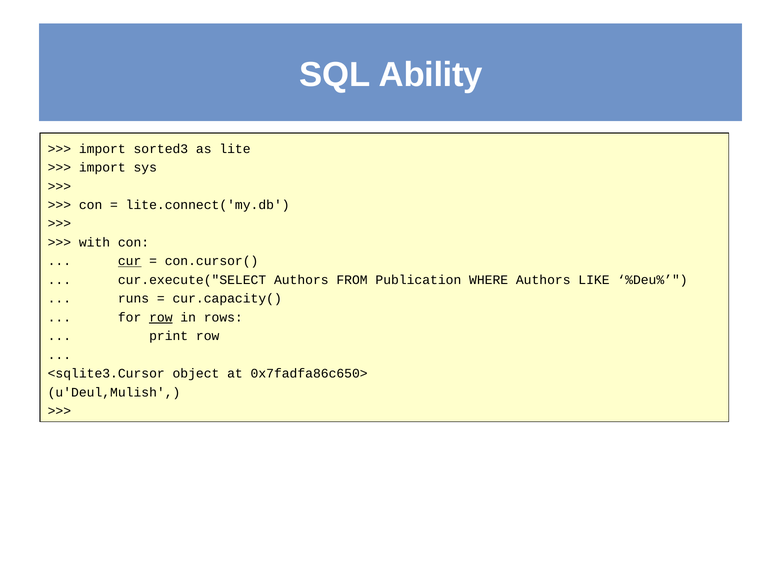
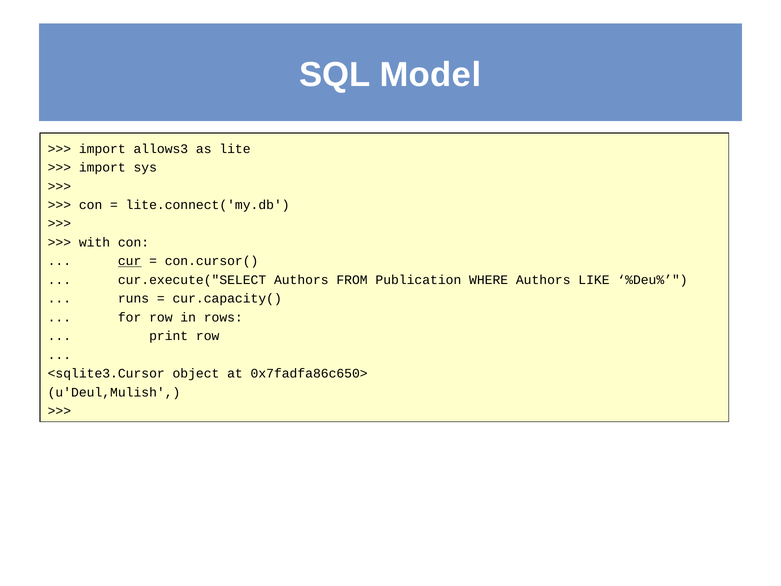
Ability: Ability -> Model
sorted3: sorted3 -> allows3
row at (161, 317) underline: present -> none
